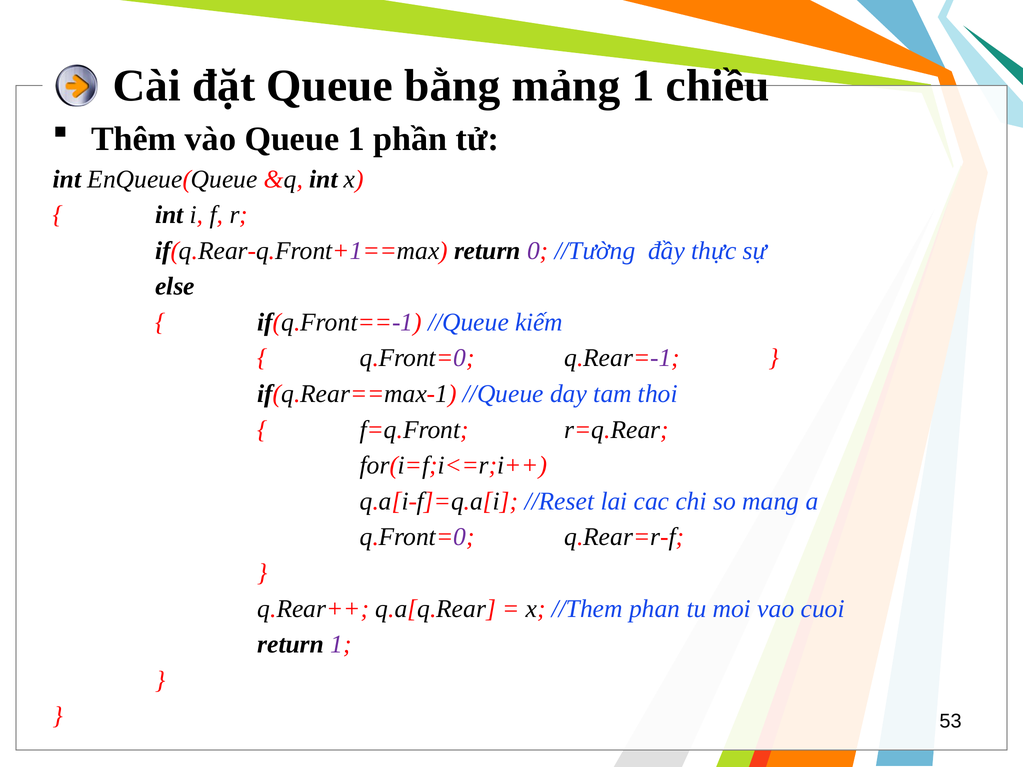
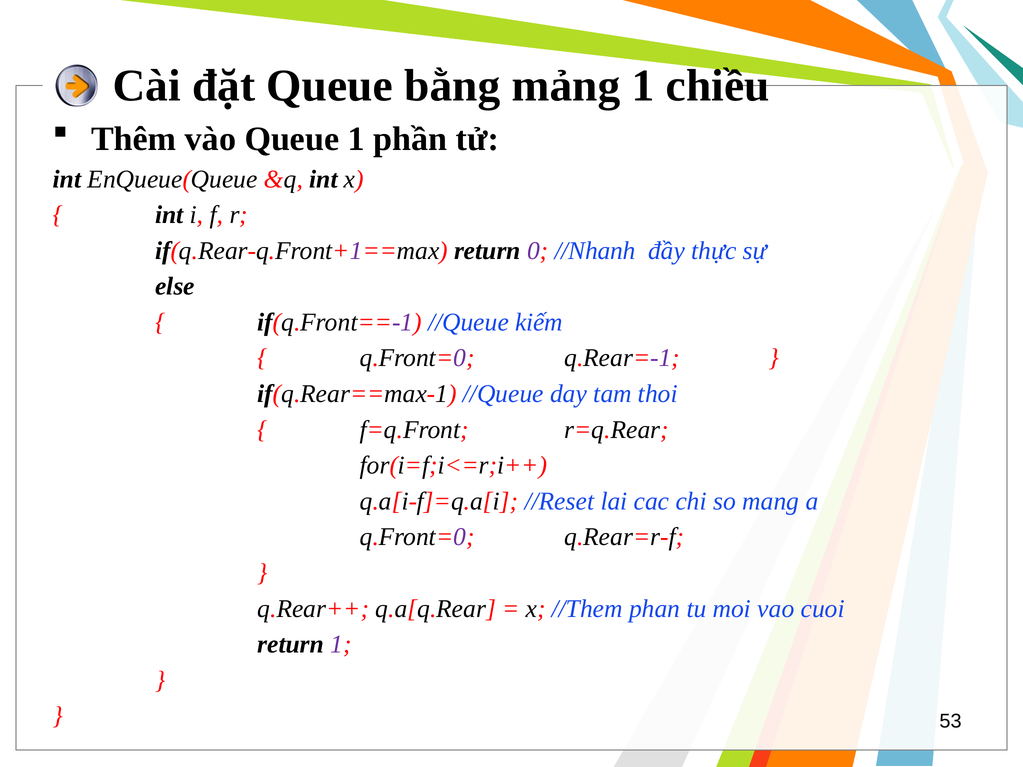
//Tường: //Tường -> //Nhanh
